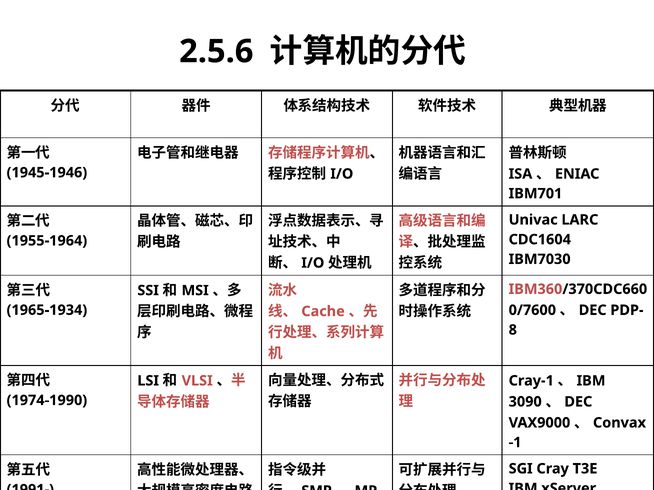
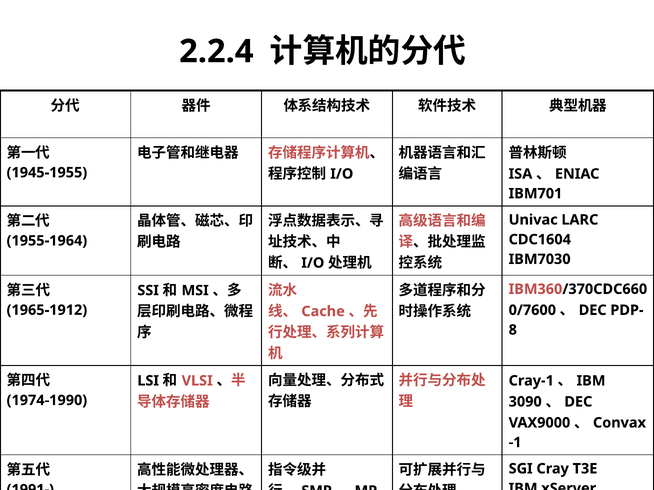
2.5.6: 2.5.6 -> 2.2.4
1945-1946: 1945-1946 -> 1945-1955
1965-1934: 1965-1934 -> 1965-1912
